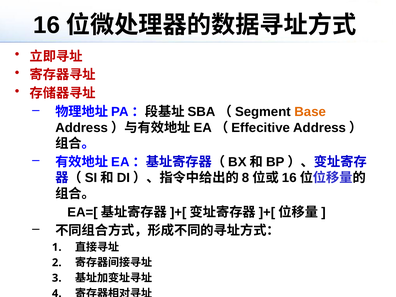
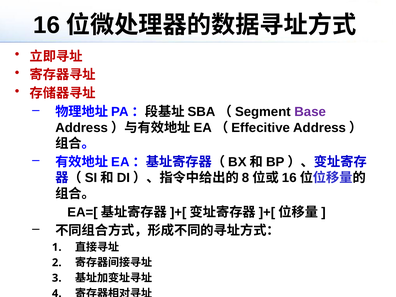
Base colour: orange -> purple
